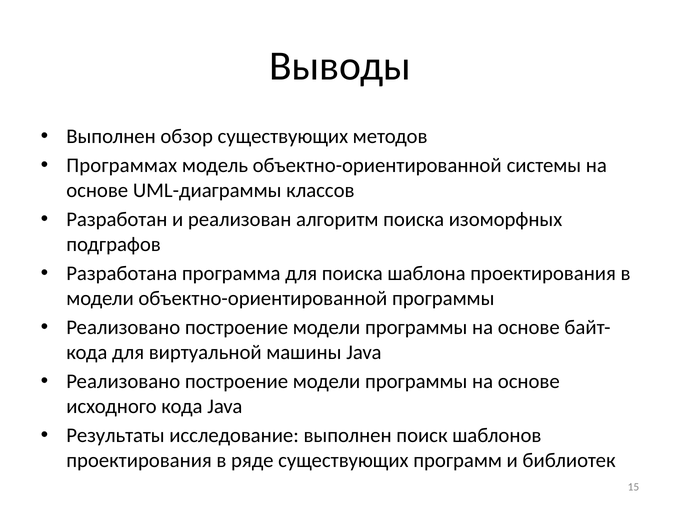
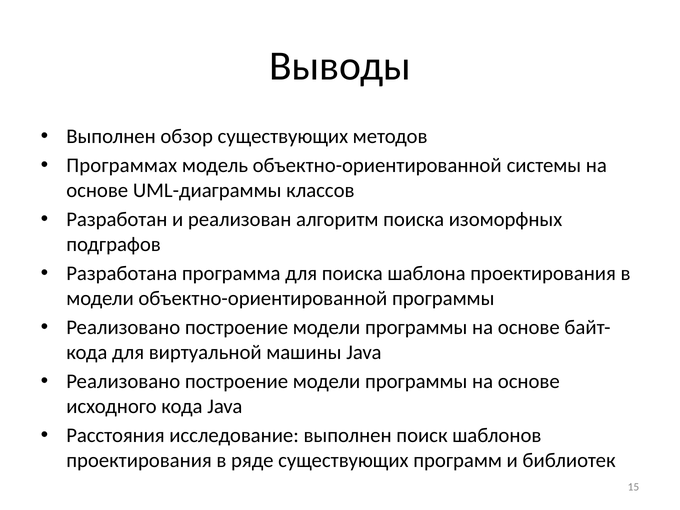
Результаты: Результаты -> Расстояния
